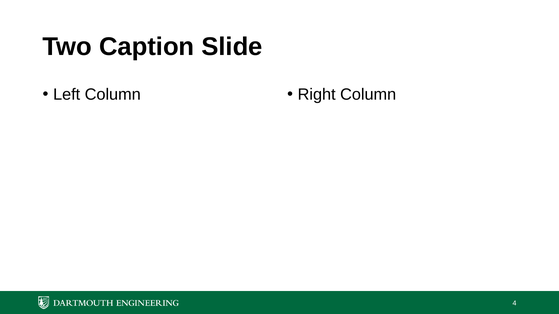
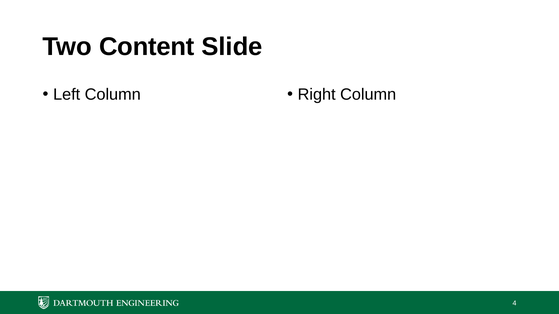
Caption: Caption -> Content
